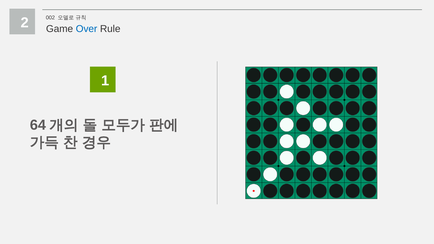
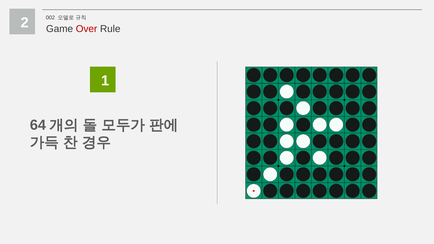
Over colour: blue -> red
